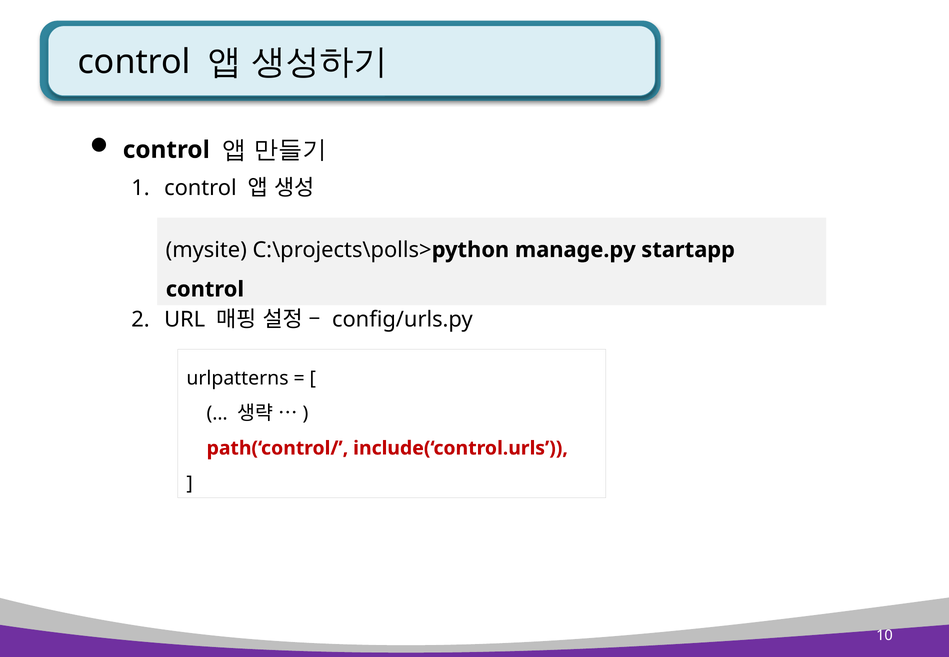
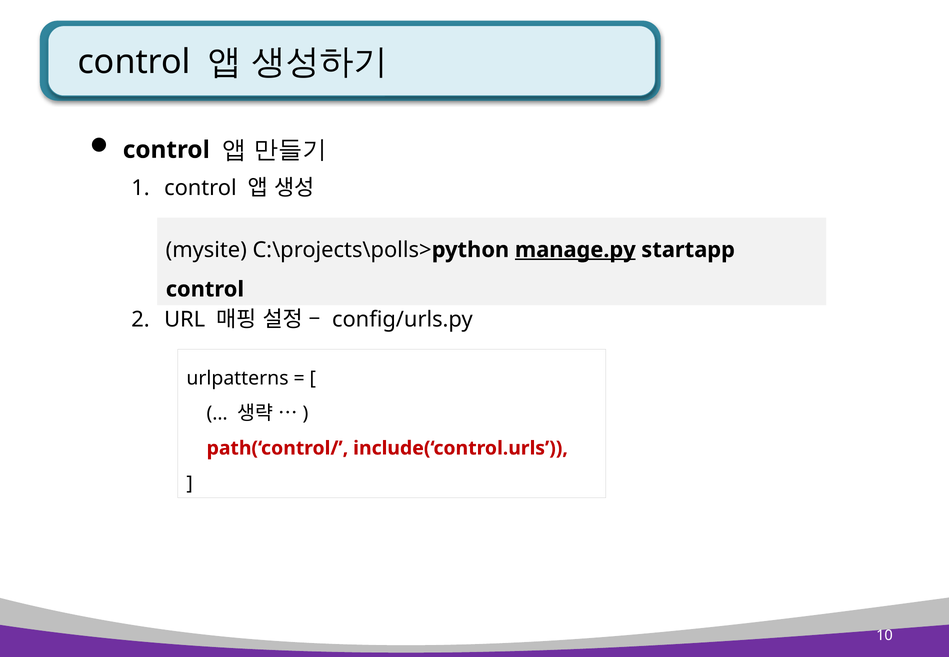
manage.py underline: none -> present
